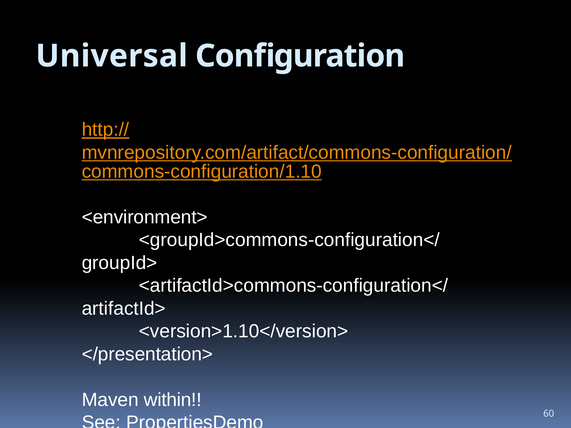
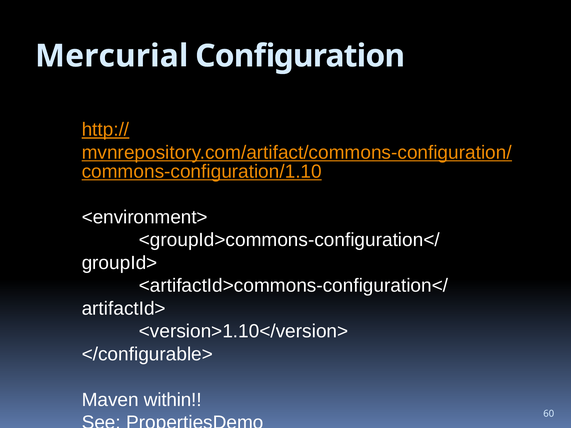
Universal: Universal -> Mercurial
</presentation>: </presentation> -> </configurable>
